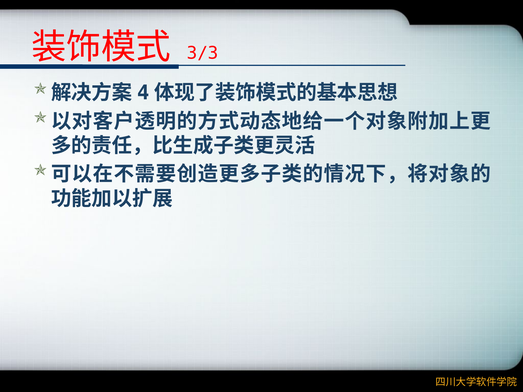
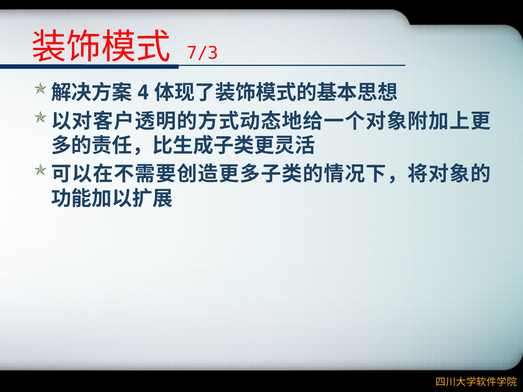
3/3: 3/3 -> 7/3
